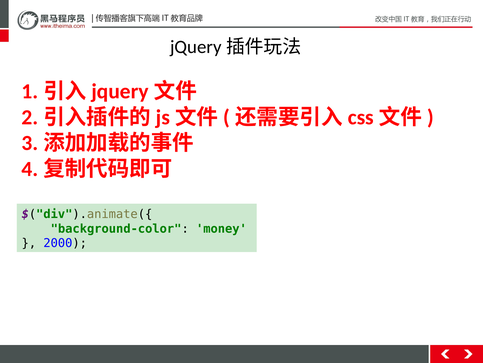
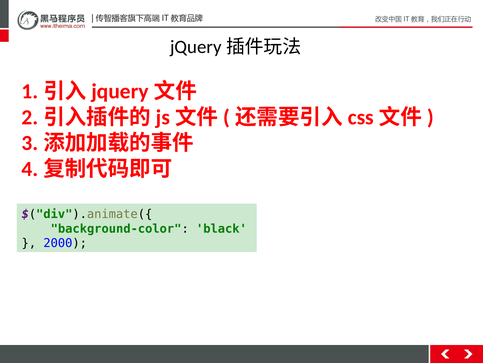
money: money -> black
